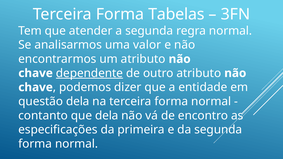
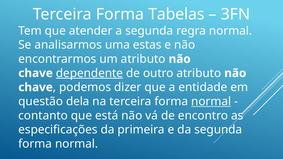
valor: valor -> estas
normal at (211, 102) underline: none -> present
que dela: dela -> está
